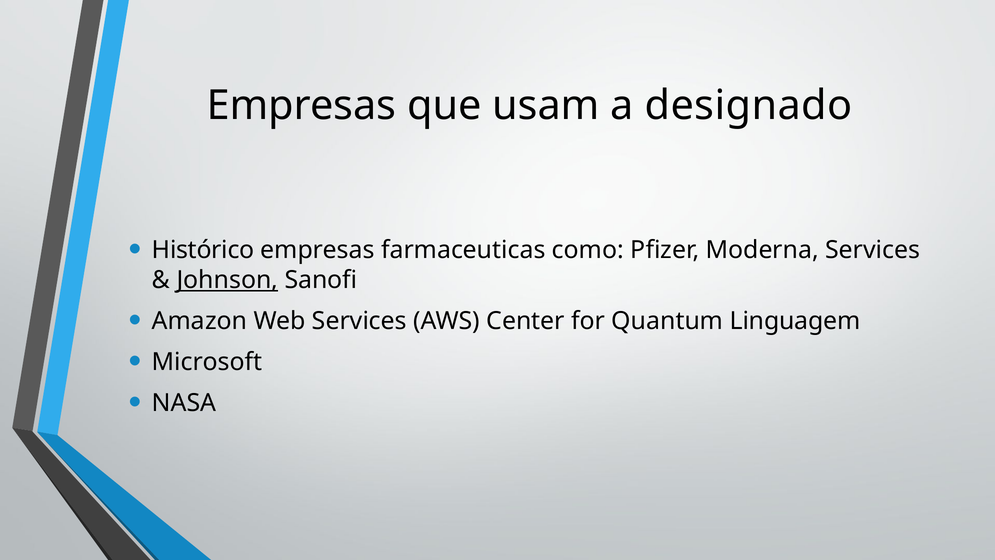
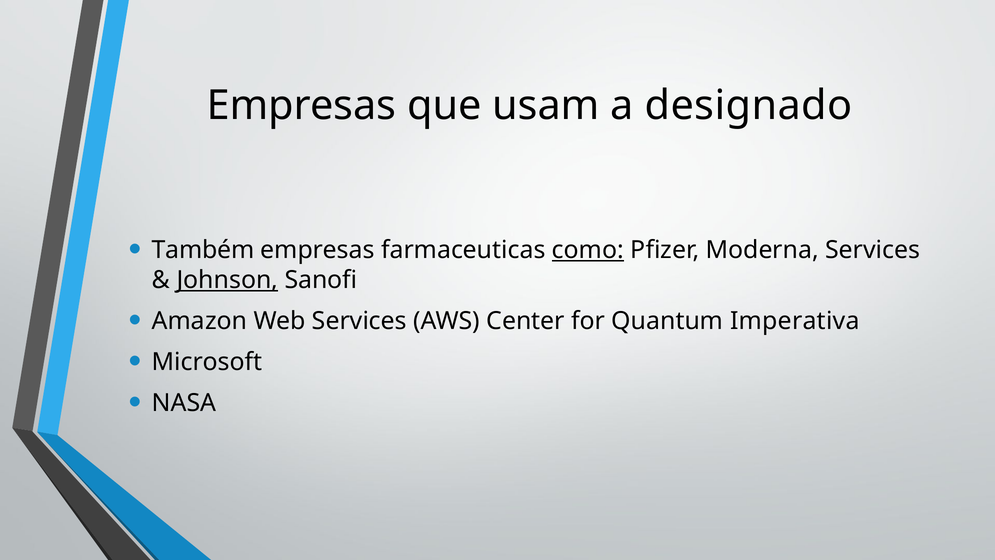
Histórico: Histórico -> Também
como underline: none -> present
Linguagem: Linguagem -> Imperativa
